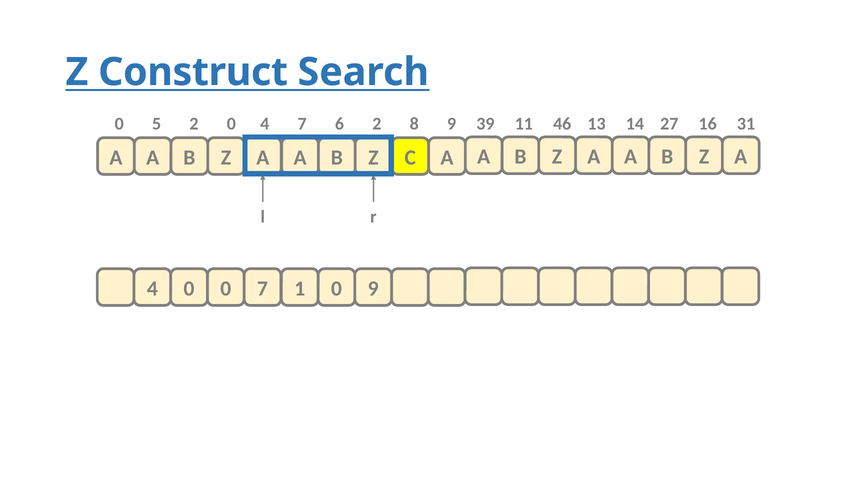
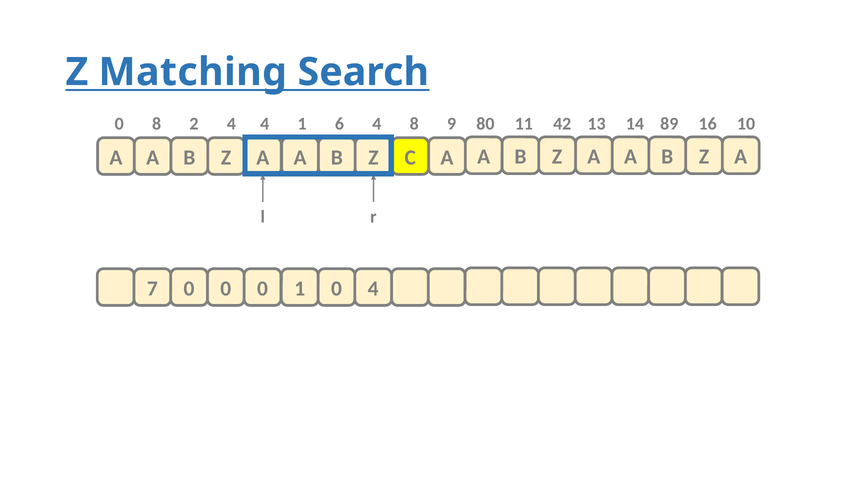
Construct: Construct -> Matching
0 5: 5 -> 8
2 0: 0 -> 4
4 7: 7 -> 1
6 2: 2 -> 4
39: 39 -> 80
46: 46 -> 42
27: 27 -> 89
31: 31 -> 10
A 4: 4 -> 7
0 7: 7 -> 0
0 9: 9 -> 4
